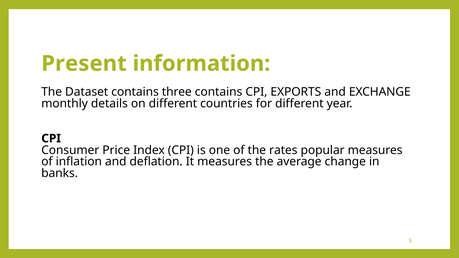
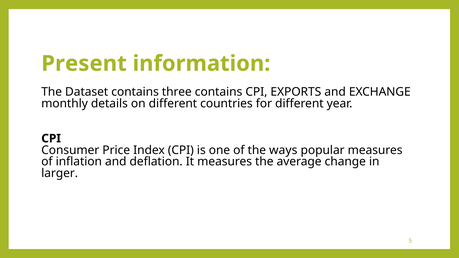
rates: rates -> ways
banks: banks -> larger
